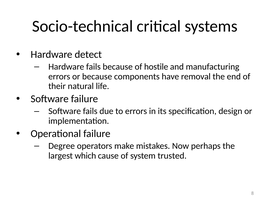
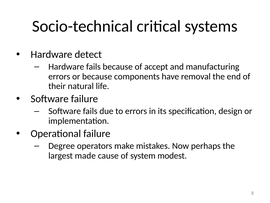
hostile: hostile -> accept
which: which -> made
trusted: trusted -> modest
